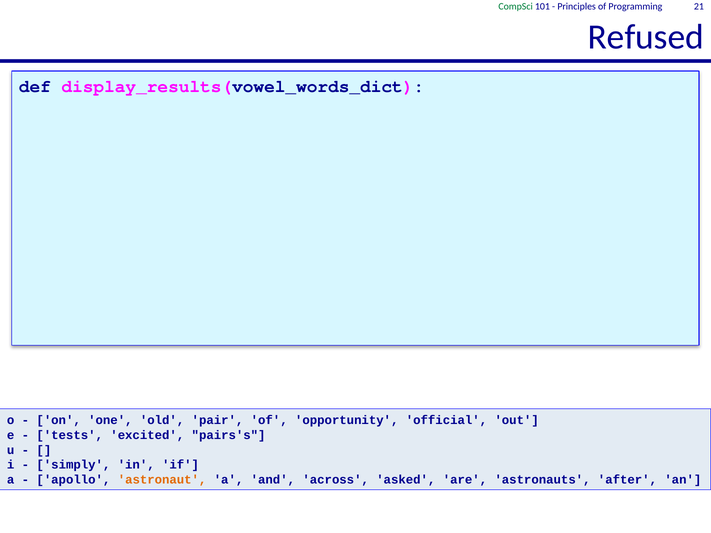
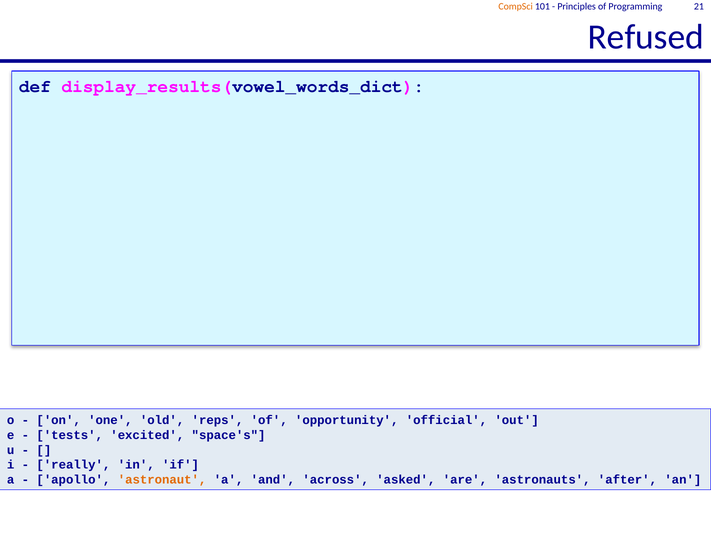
CompSci colour: green -> orange
pair: pair -> reps
pairs's: pairs's -> space's
simply: simply -> really
